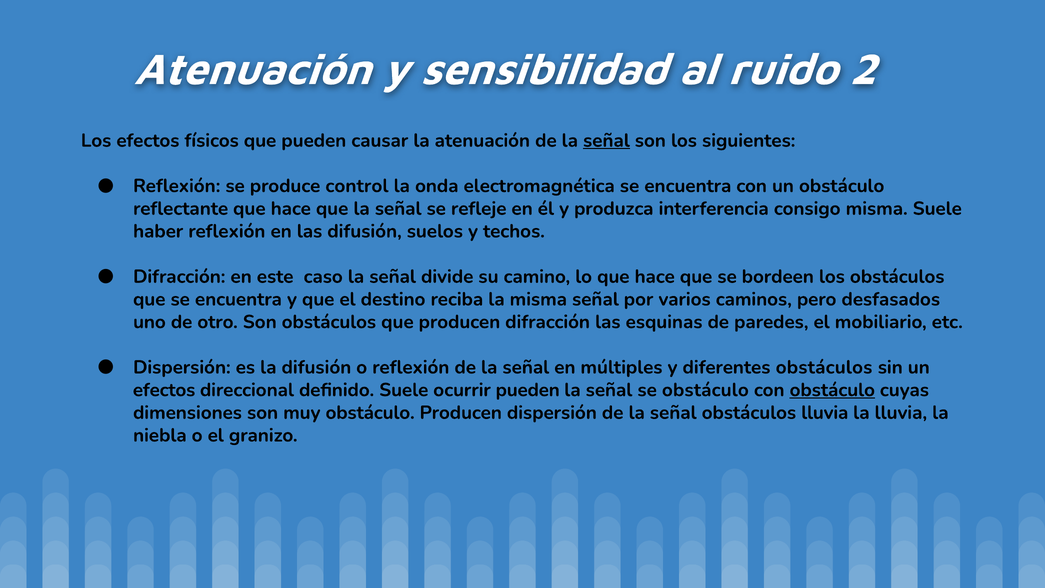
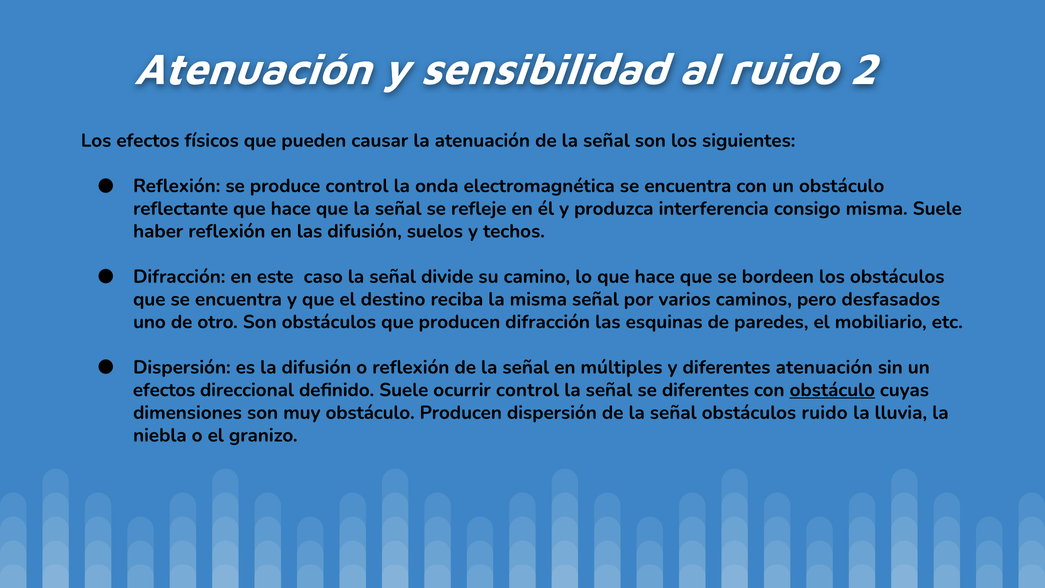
señal at (606, 140) underline: present -> none
diferentes obstáculos: obstáculos -> atenuación
ocurrir pueden: pueden -> control
se obstáculo: obstáculo -> diferentes
obstáculos lluvia: lluvia -> ruido
